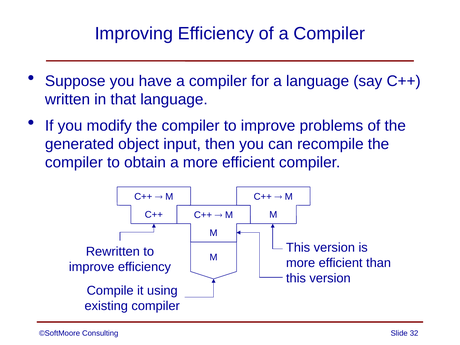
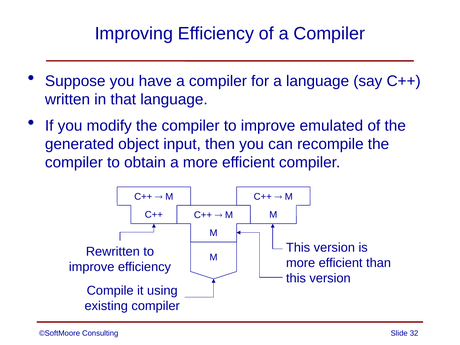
problems: problems -> emulated
